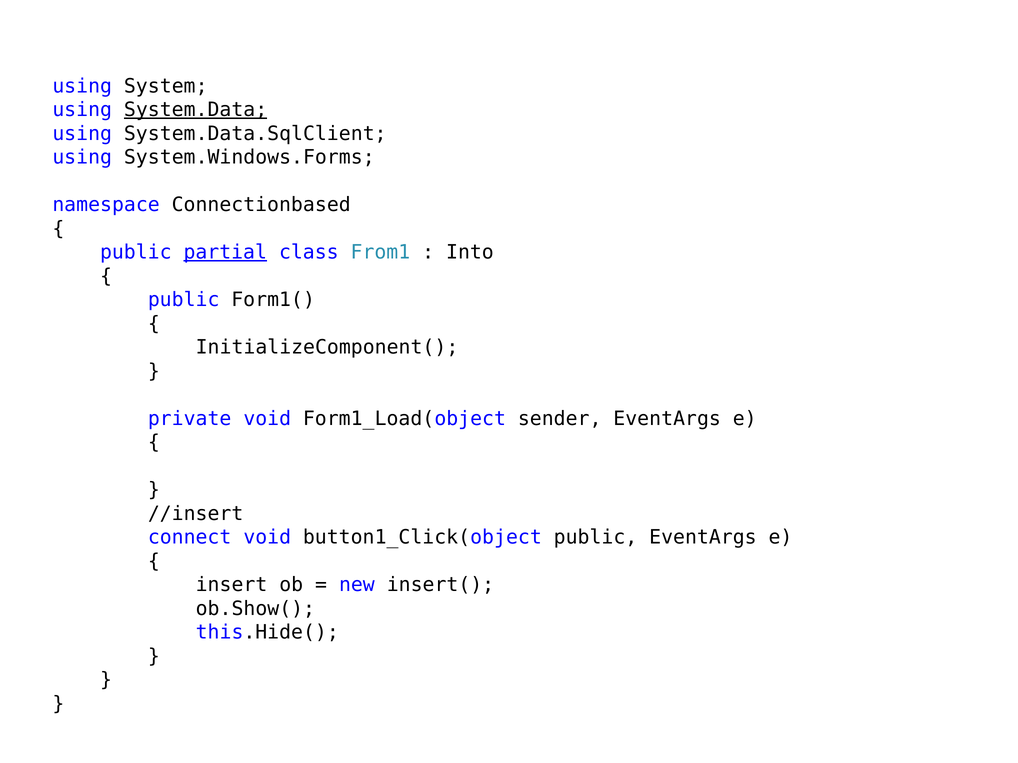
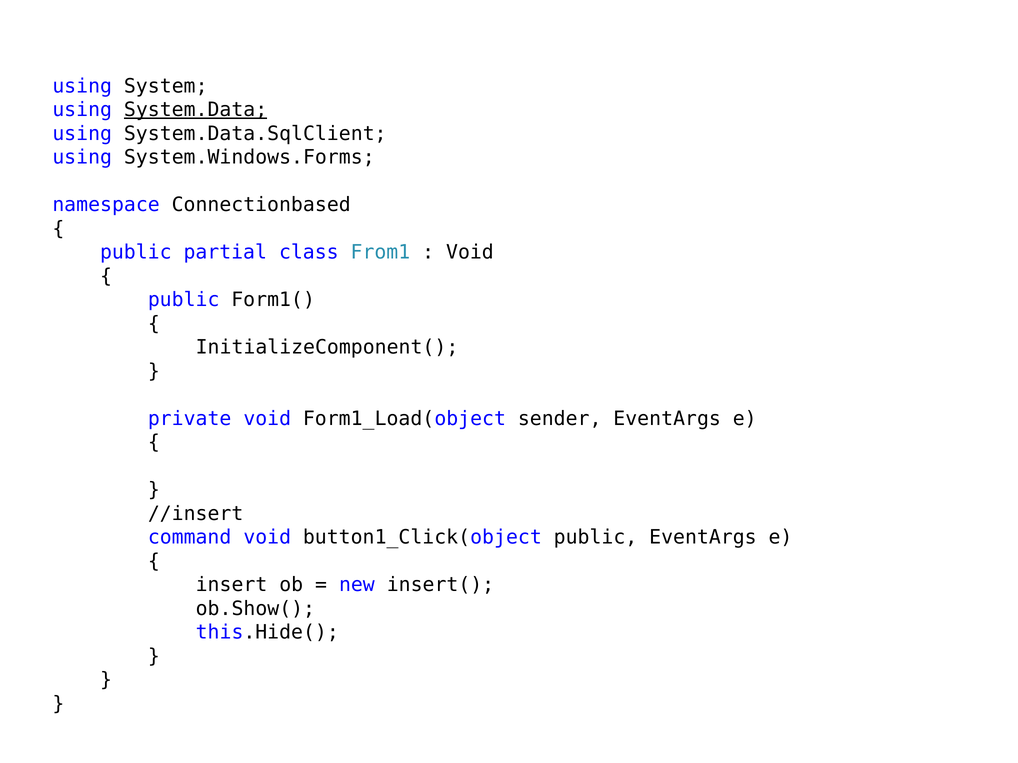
partial underline: present -> none
Into at (470, 252): Into -> Void
connect: connect -> command
